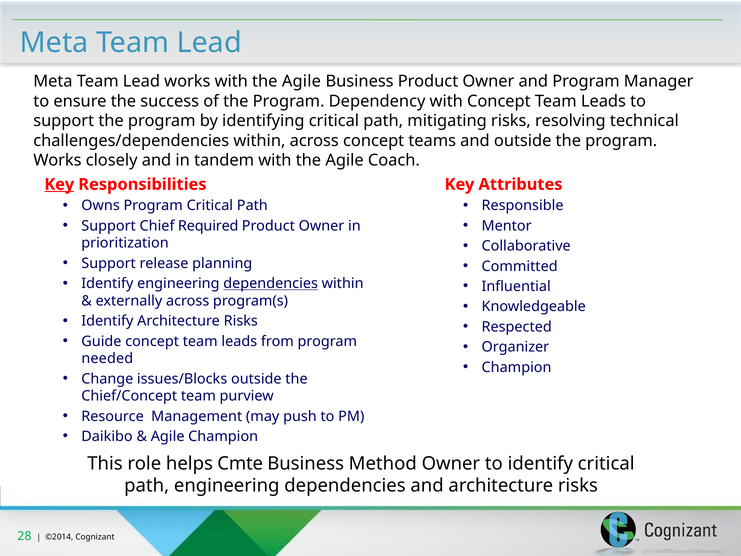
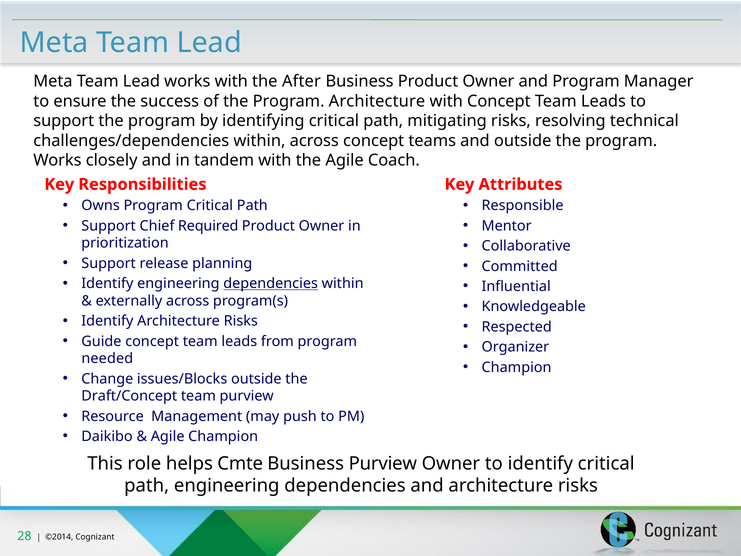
works with the Agile: Agile -> After
Program Dependency: Dependency -> Architecture
Key at (59, 184) underline: present -> none
Chief/Concept: Chief/Concept -> Draft/Concept
Business Method: Method -> Purview
